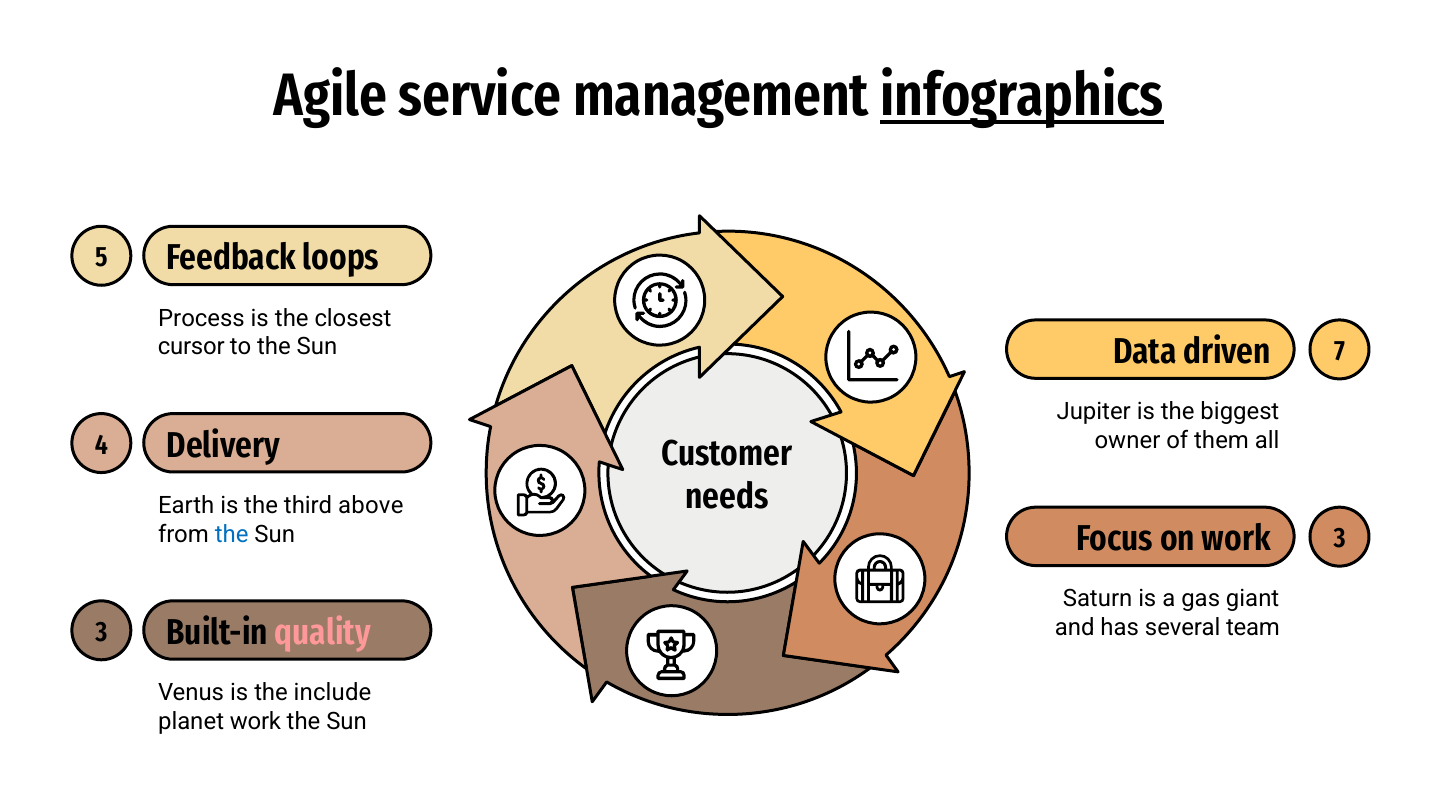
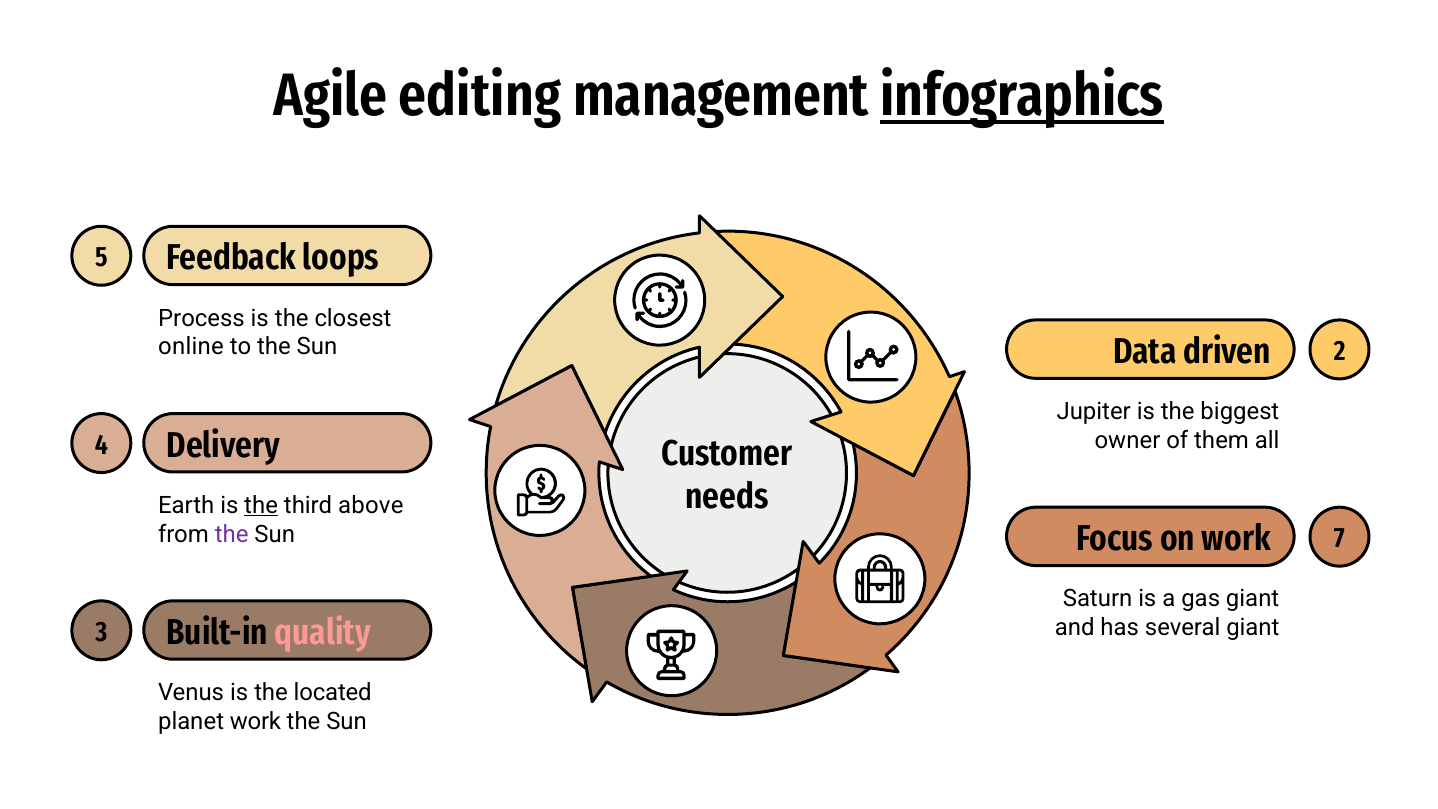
service: service -> editing
cursor: cursor -> online
7: 7 -> 2
the at (261, 505) underline: none -> present
the at (232, 534) colour: blue -> purple
work 3: 3 -> 7
several team: team -> giant
include: include -> located
